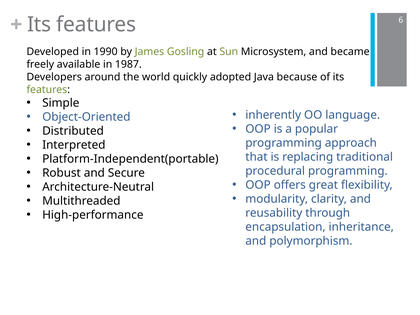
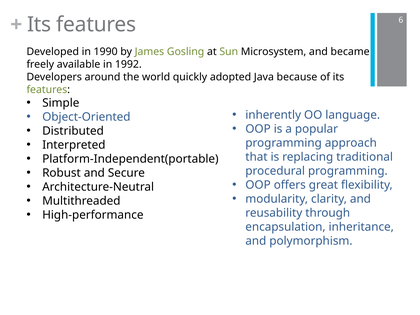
1987: 1987 -> 1992
